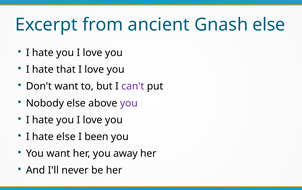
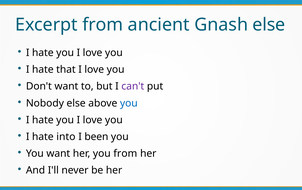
you at (129, 103) colour: purple -> blue
hate else: else -> into
you away: away -> from
